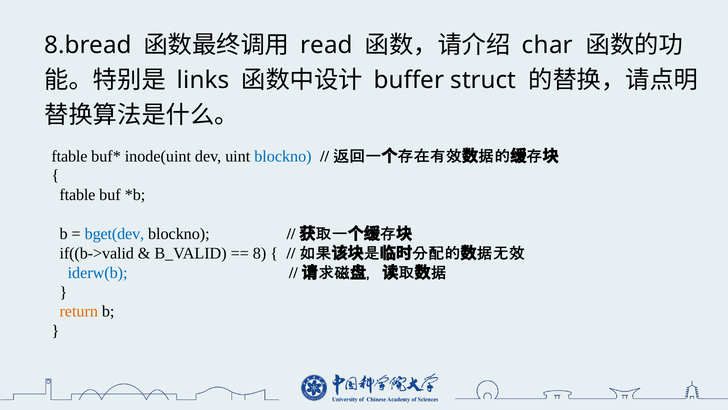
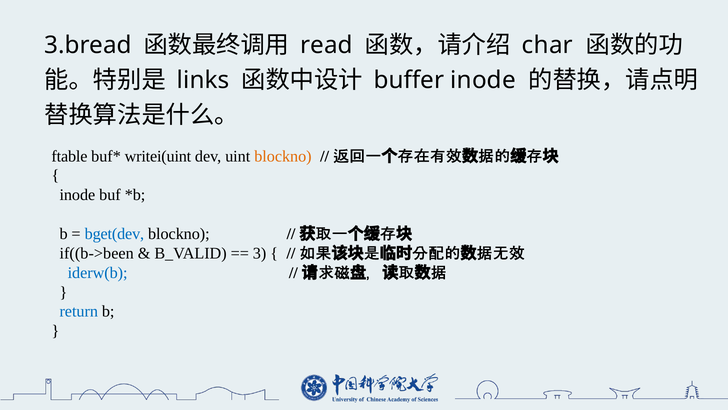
8.bread: 8.bread -> 3.bread
buffer struct: struct -> inode
inode(uint: inode(uint -> writei(uint
blockno at (283, 156) colour: blue -> orange
ftable at (77, 195): ftable -> inode
if((b->valid: if((b->valid -> if((b->been
8: 8 -> 3
return colour: orange -> blue
